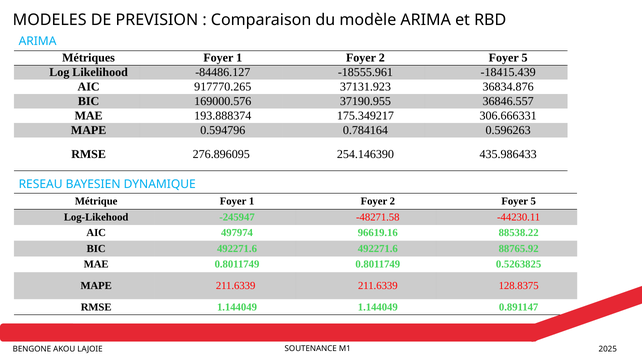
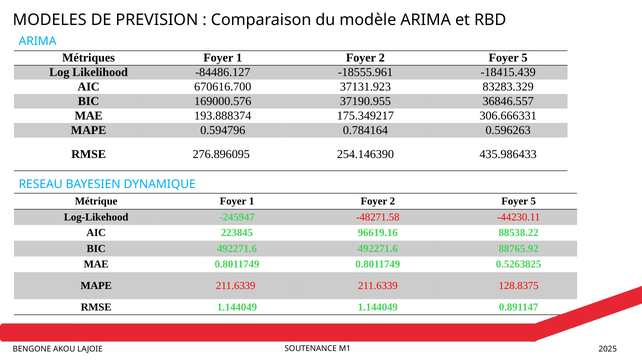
917770.265: 917770.265 -> 670616.700
36834.876: 36834.876 -> 83283.329
497974: 497974 -> 223845
